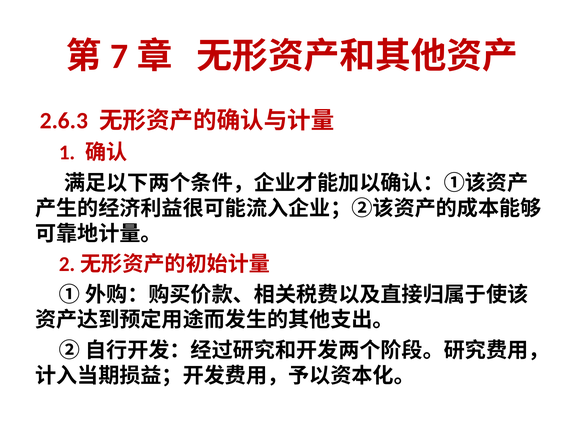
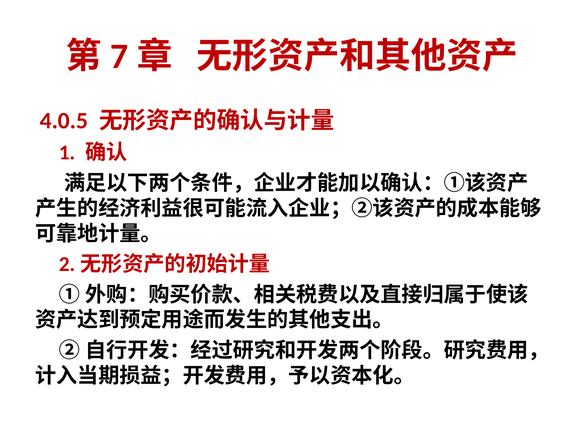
2.6.3: 2.6.3 -> 4.0.5
